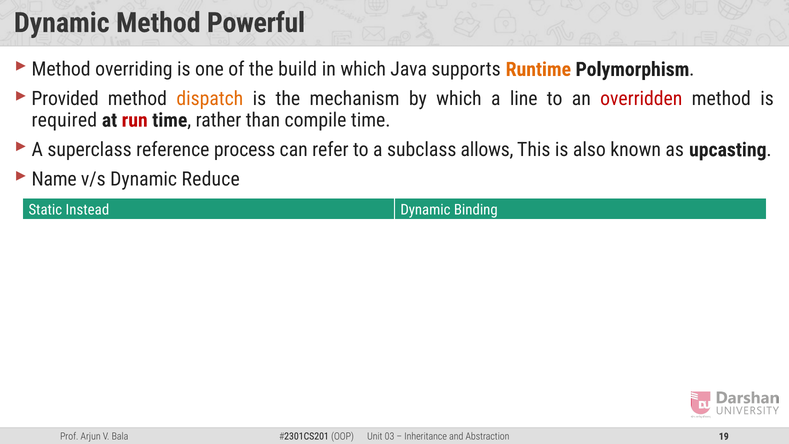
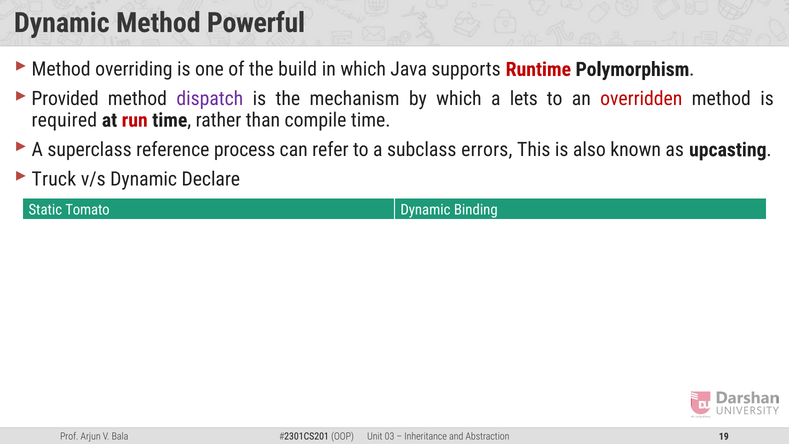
Runtime at (538, 69) colour: orange -> red
dispatch colour: orange -> purple
line: line -> lets
allows: allows -> errors
Name: Name -> Truck
Reduce: Reduce -> Declare
Instead: Instead -> Tomato
